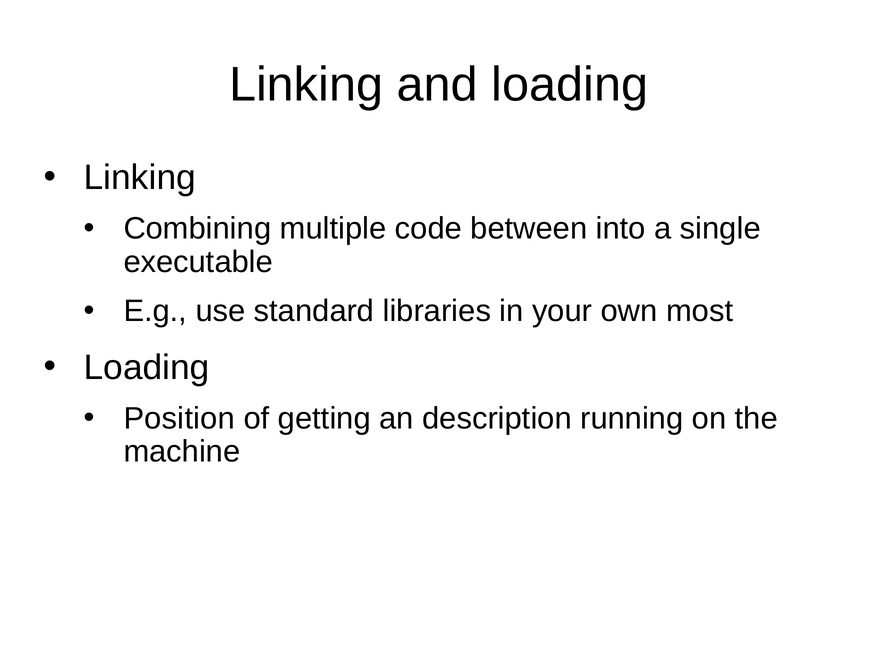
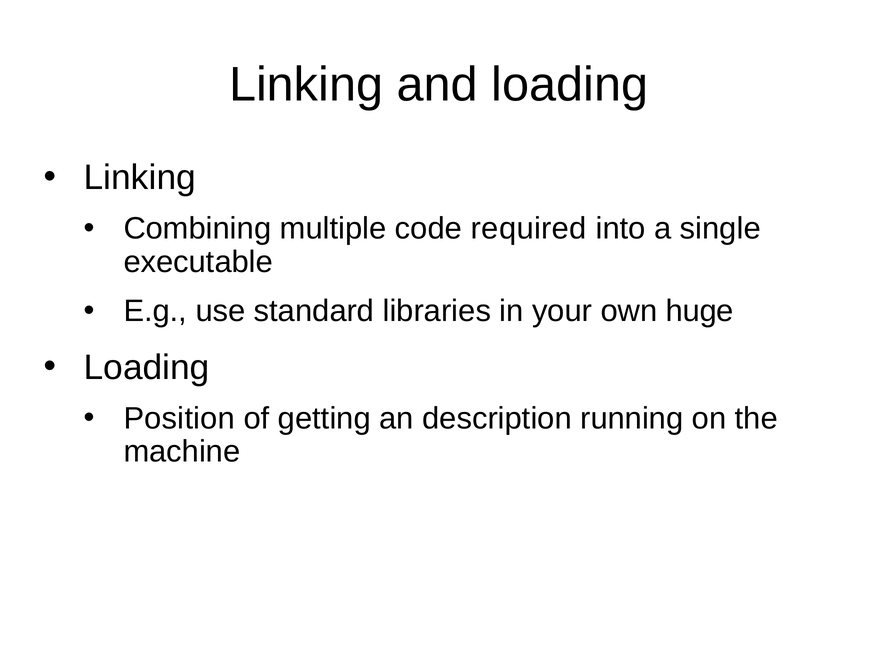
between: between -> required
most: most -> huge
